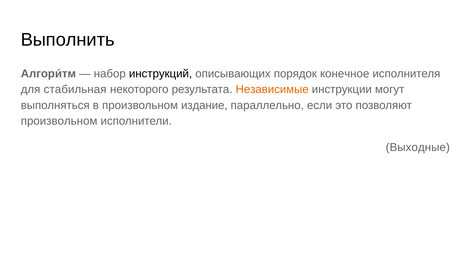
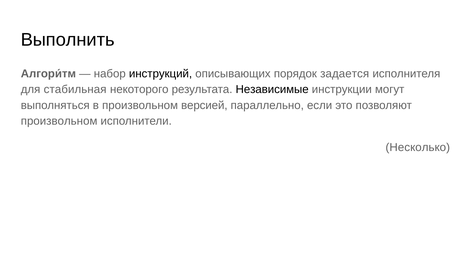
конечное: конечное -> задается
Независимые colour: orange -> black
издание: издание -> версией
Выходные: Выходные -> Несколько
